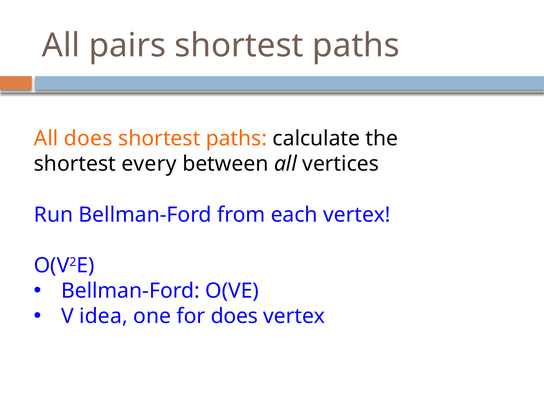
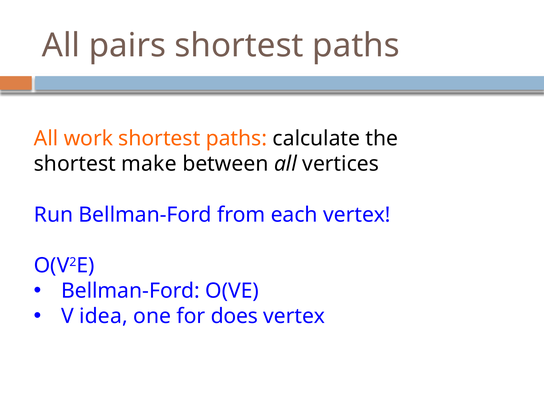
All does: does -> work
every: every -> make
